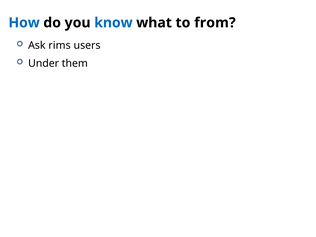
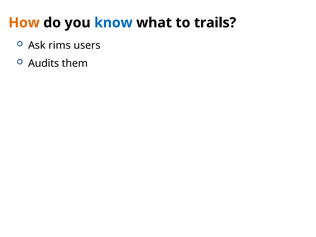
How colour: blue -> orange
from: from -> trails
Under: Under -> Audits
